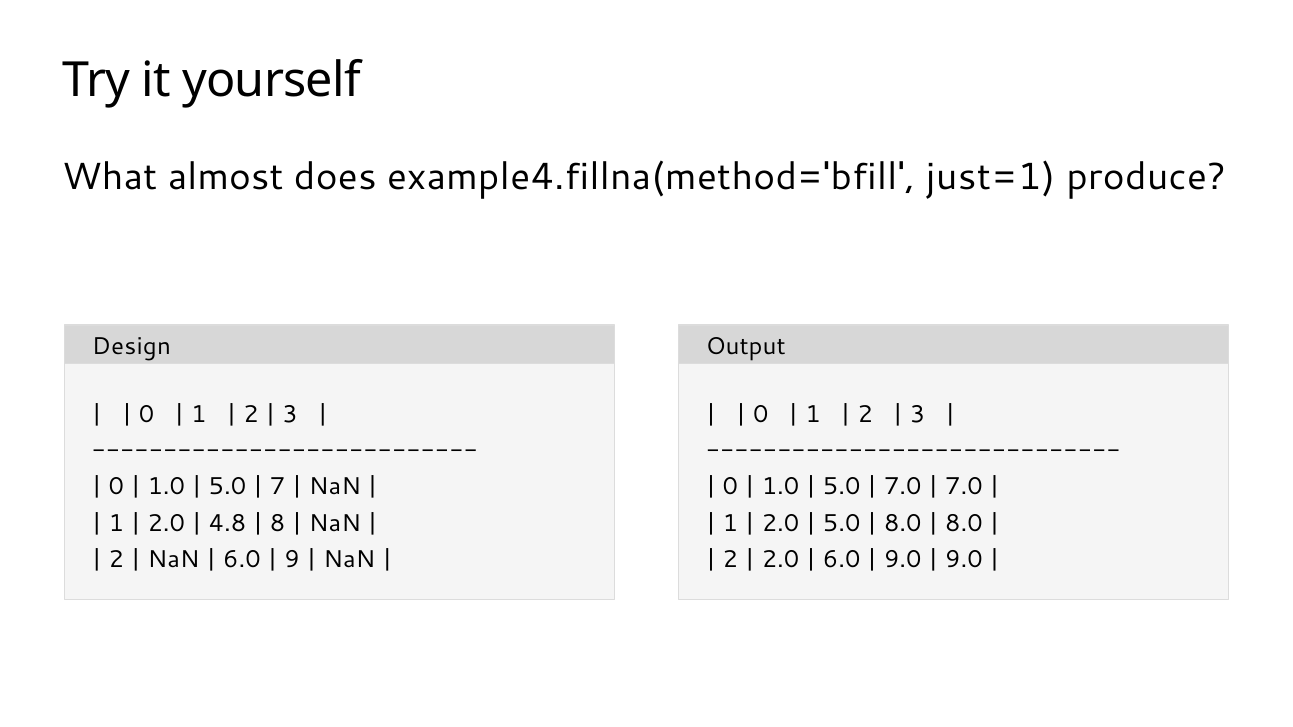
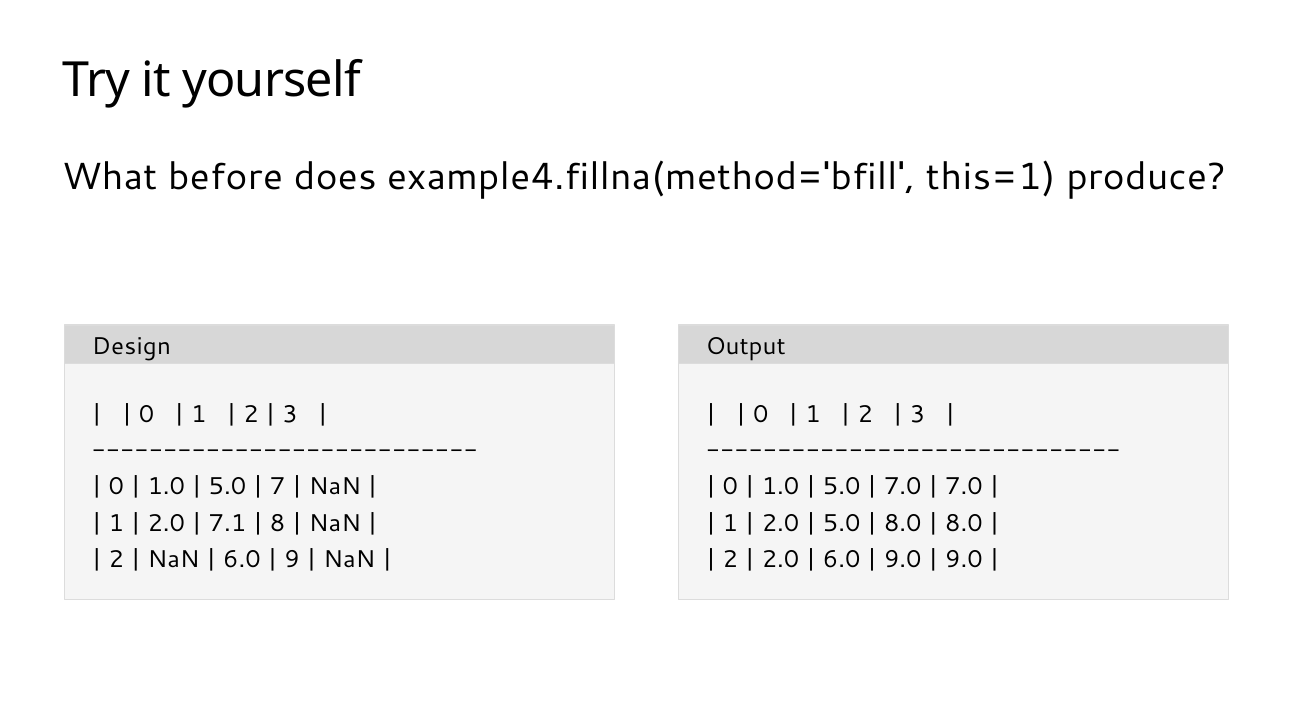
almost: almost -> before
just=1: just=1 -> this=1
4.8: 4.8 -> 7.1
